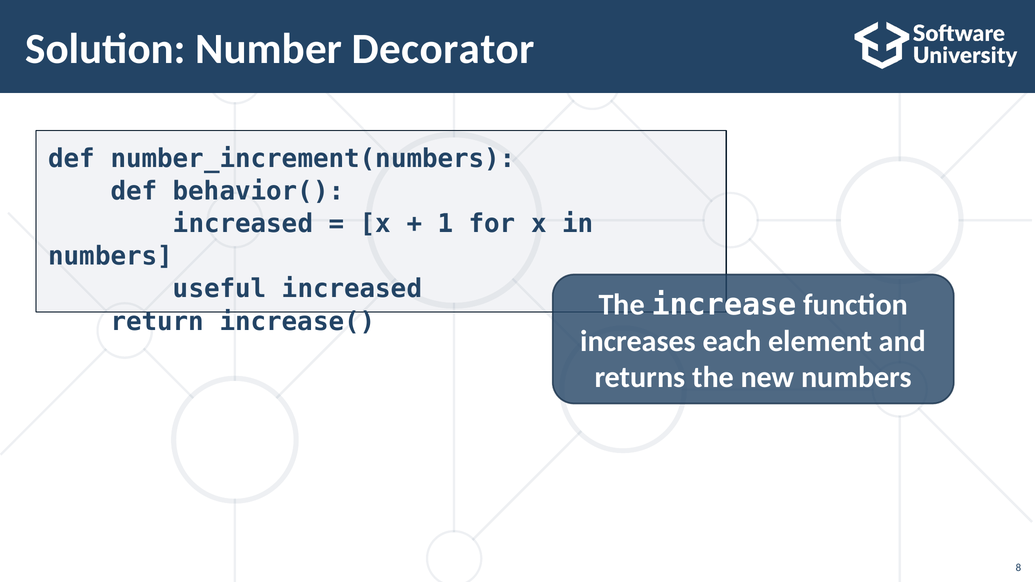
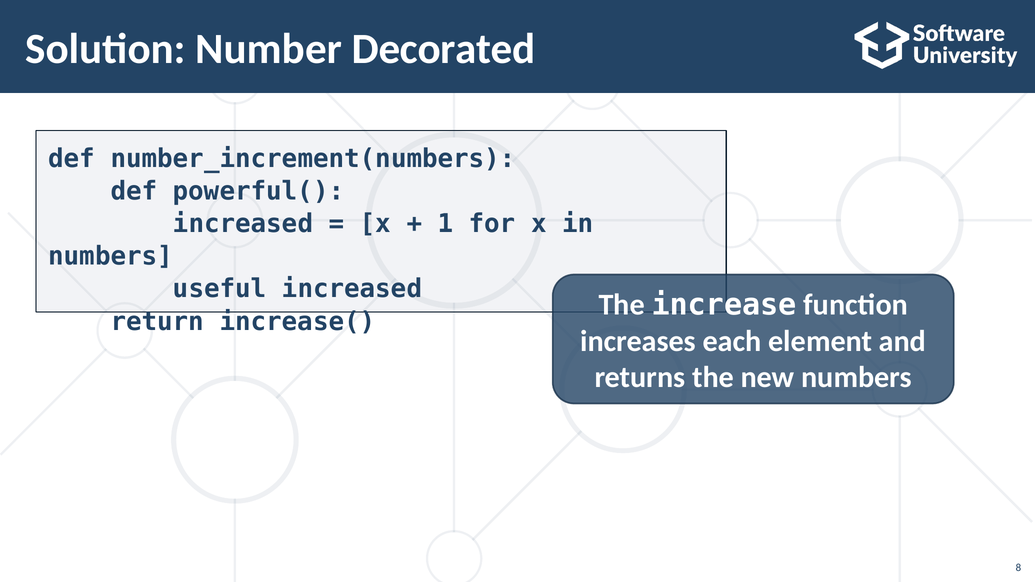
Decorator: Decorator -> Decorated
behavior(: behavior( -> powerful(
